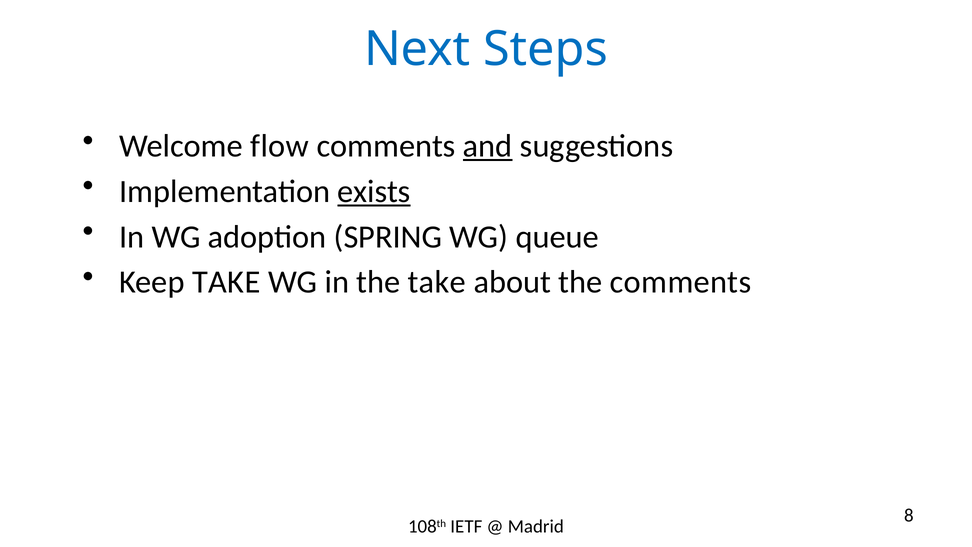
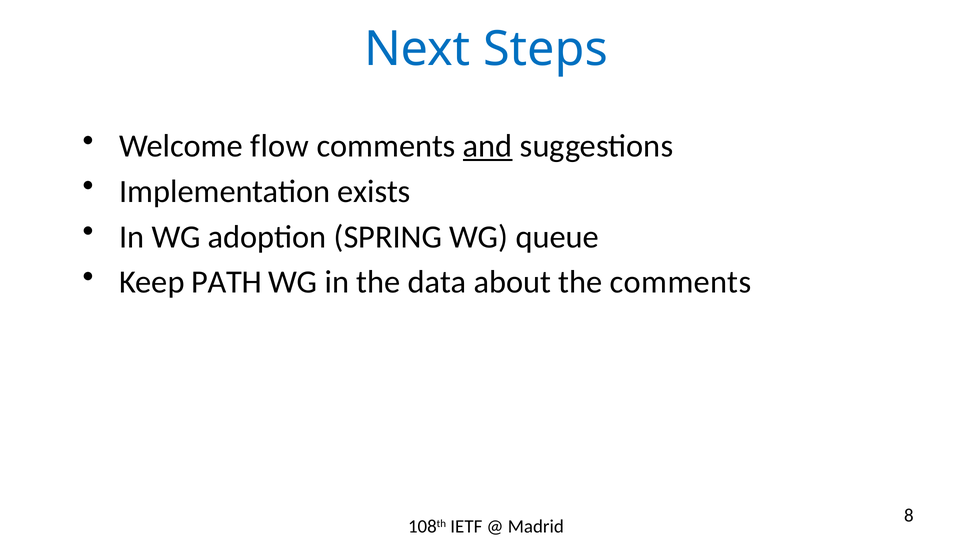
exists underline: present -> none
Keep TAKE: TAKE -> PATH
the take: take -> data
